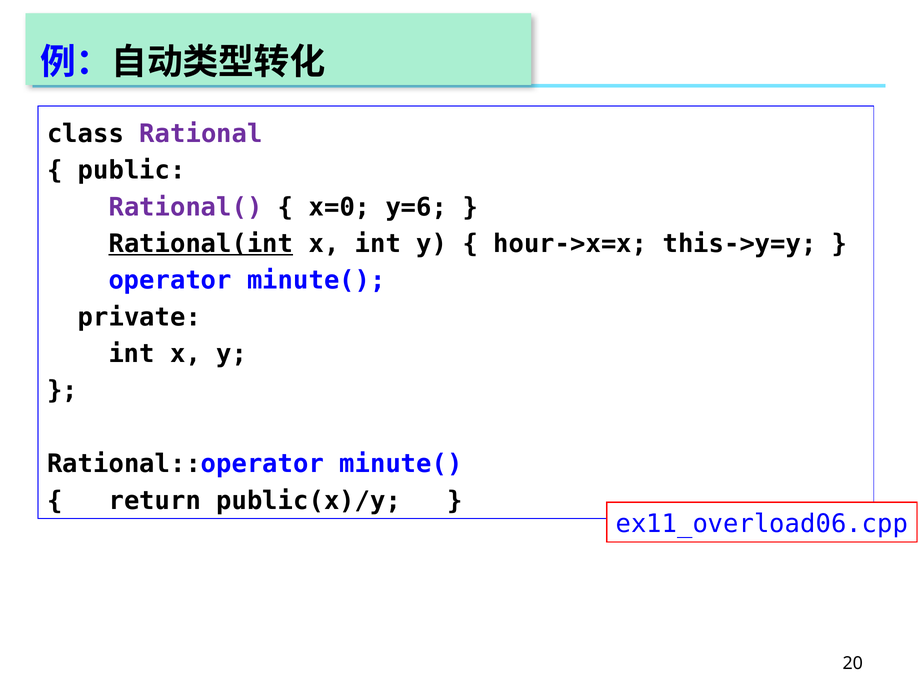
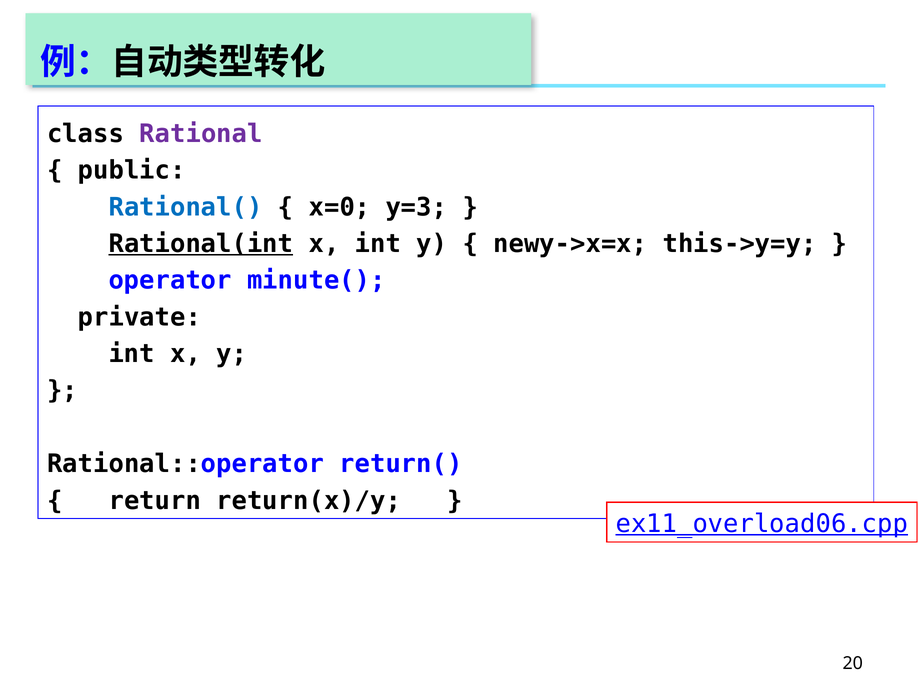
Rational( colour: purple -> blue
y=6: y=6 -> y=3
hour->x=x: hour->x=x -> newy->x=x
Rational::operator minute(: minute( -> return(
public(x)/y: public(x)/y -> return(x)/y
ex11_overload06.cpp underline: none -> present
